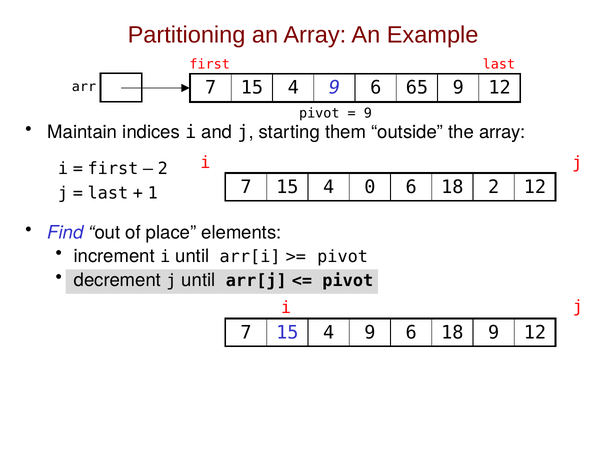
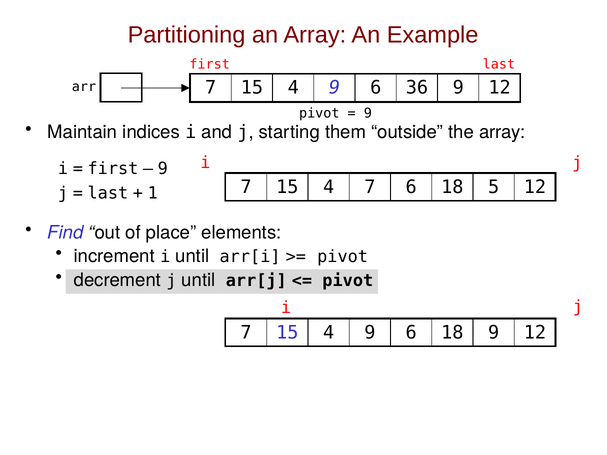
65: 65 -> 36
2 at (163, 169): 2 -> 9
4 0: 0 -> 7
18 2: 2 -> 5
